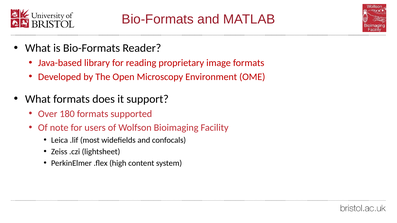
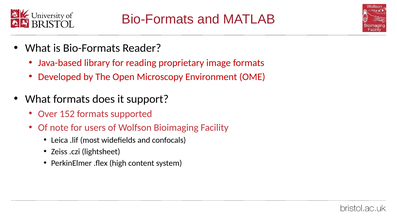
180: 180 -> 152
